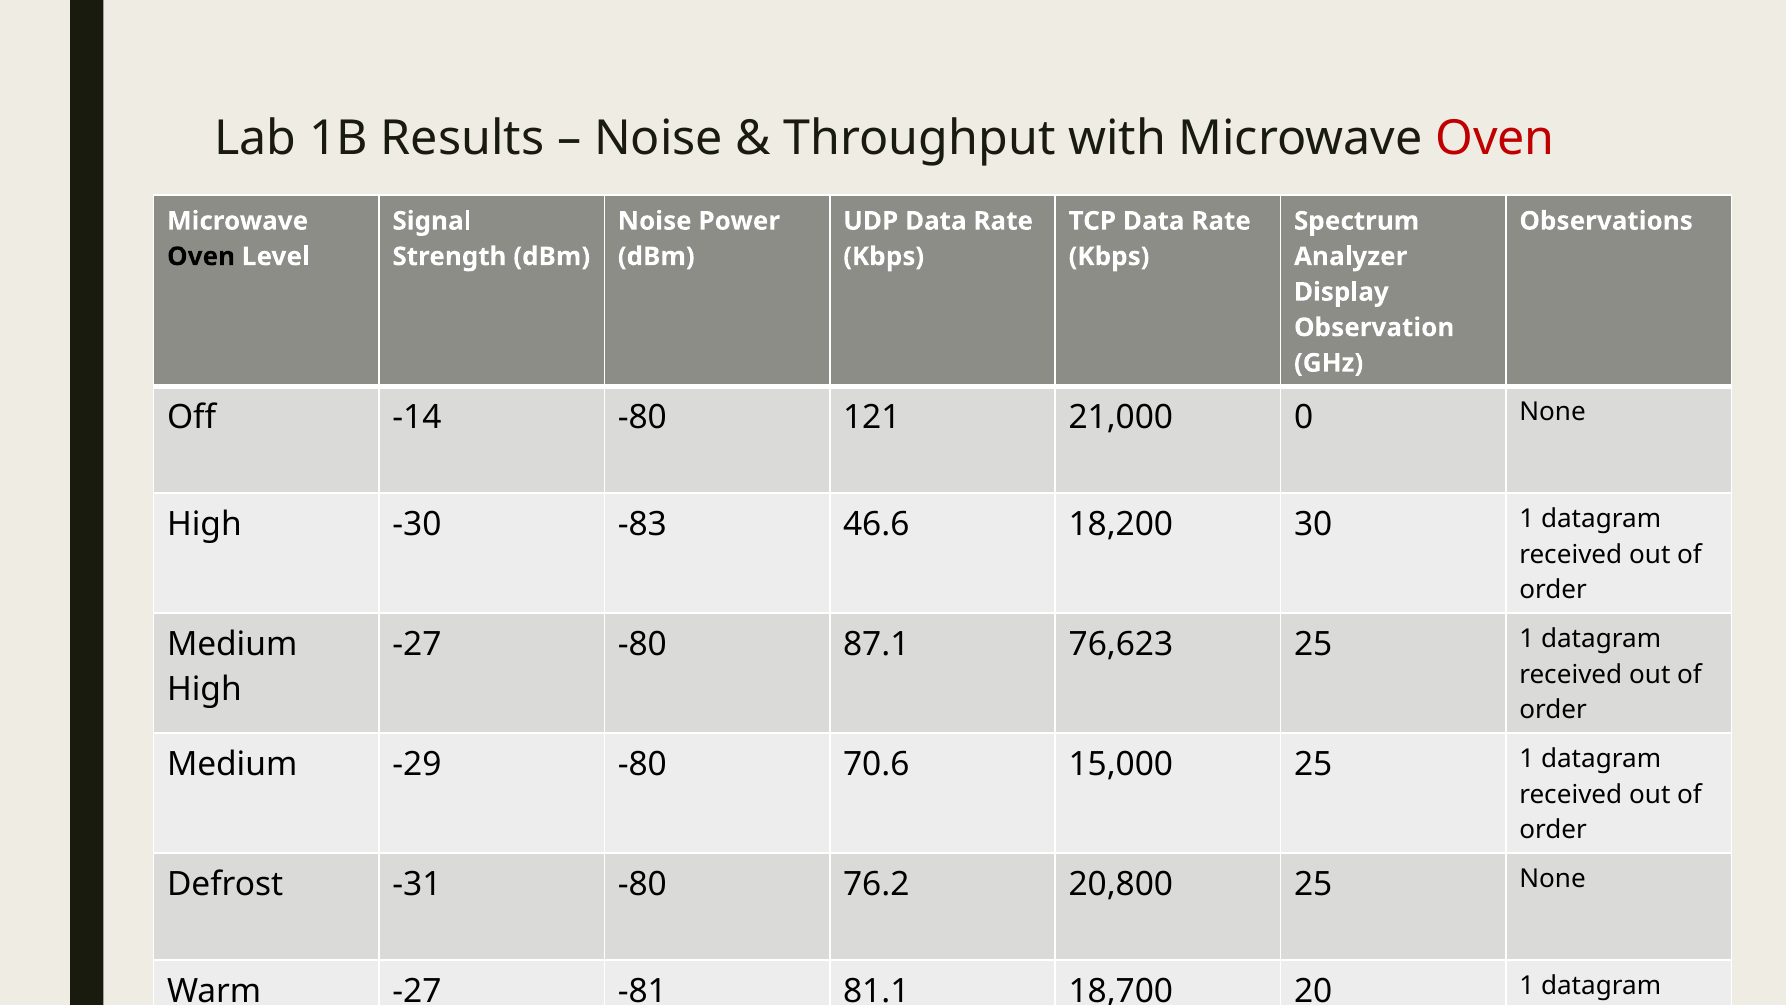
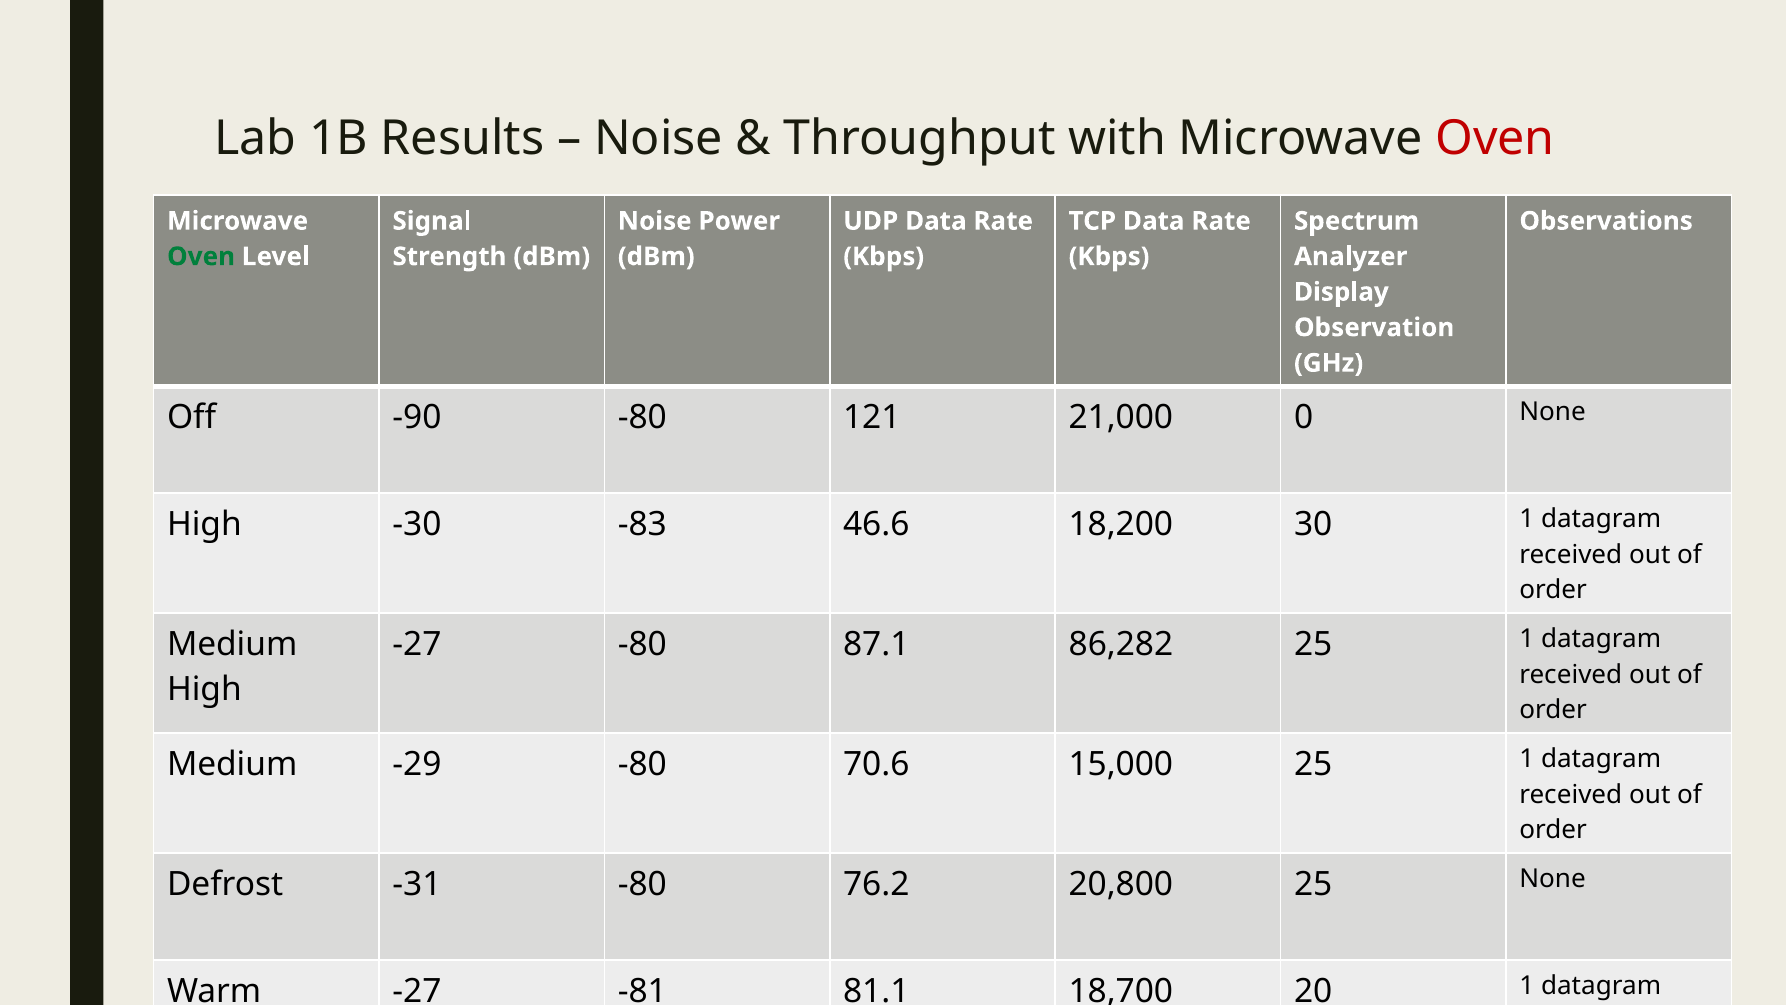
Oven at (201, 257) colour: black -> green
-14: -14 -> -90
76,623: 76,623 -> 86,282
